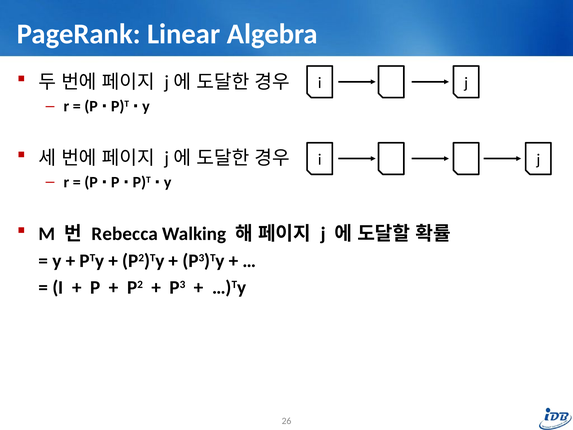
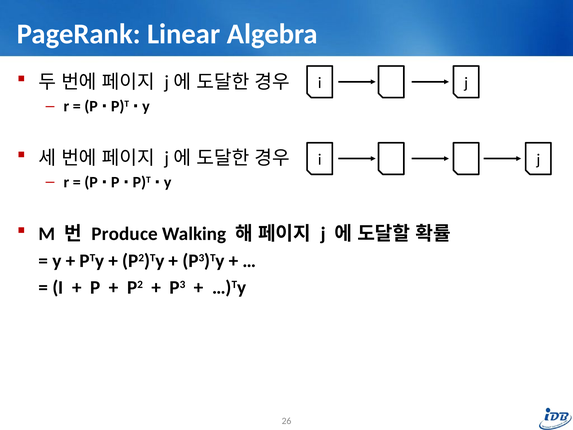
Rebecca: Rebecca -> Produce
